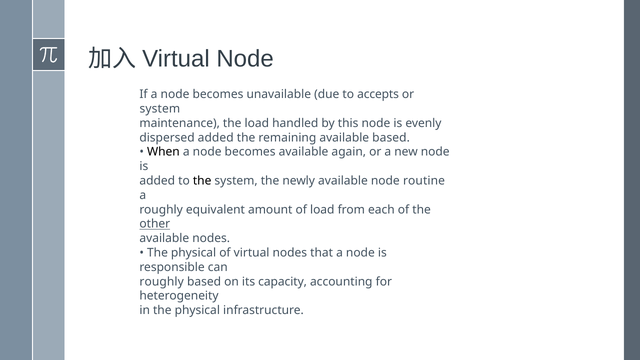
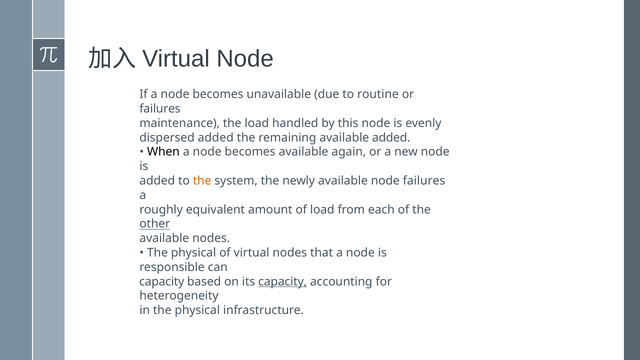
accepts: accepts -> routine
system at (160, 109): system -> failures
available based: based -> added
the at (202, 181) colour: black -> orange
node routine: routine -> failures
roughly at (162, 282): roughly -> capacity
capacity at (283, 282) underline: none -> present
